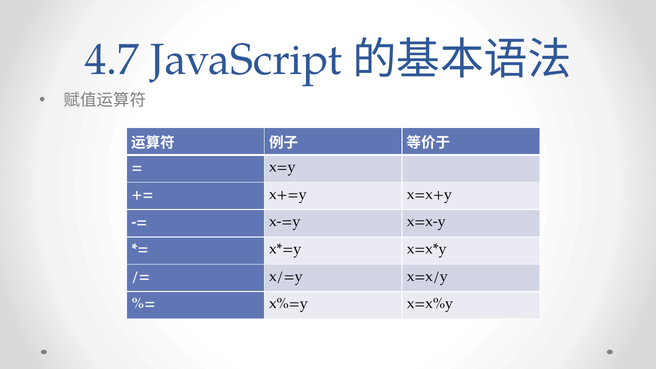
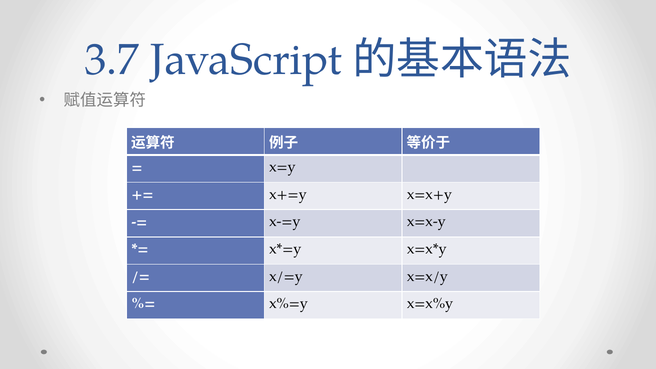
4.7: 4.7 -> 3.7
